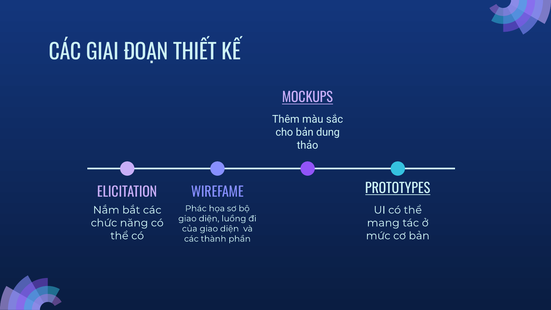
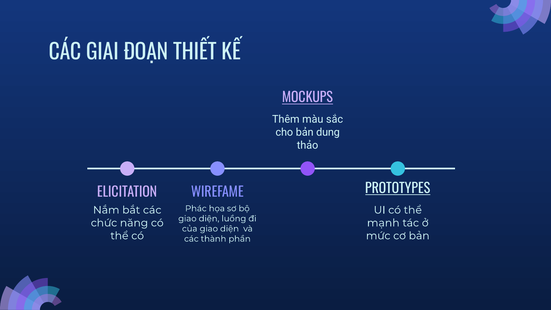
mang: mang -> mạnh
